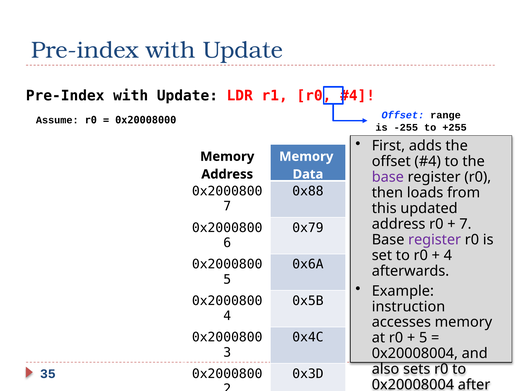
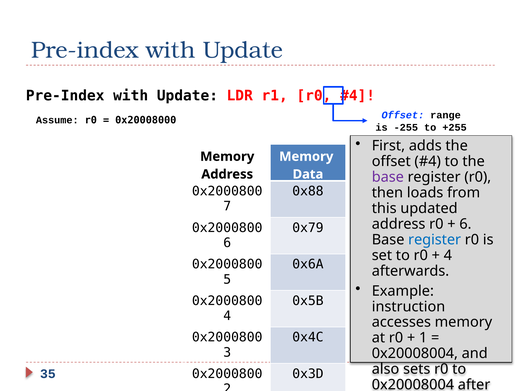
7 at (465, 224): 7 -> 6
register at (435, 239) colour: purple -> blue
5 at (423, 338): 5 -> 1
